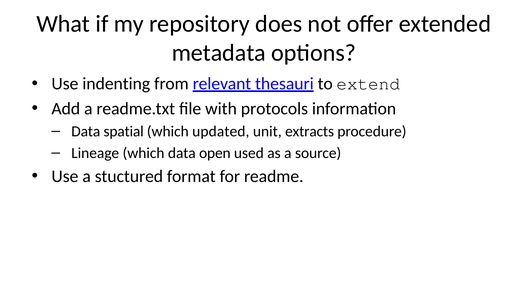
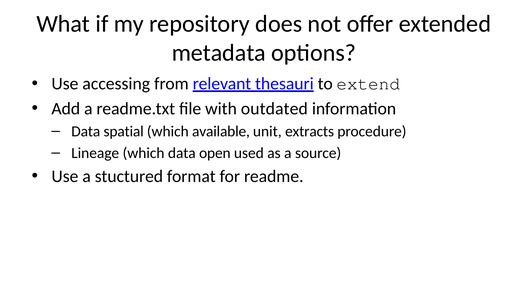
indenting: indenting -> accessing
protocols: protocols -> outdated
updated: updated -> available
